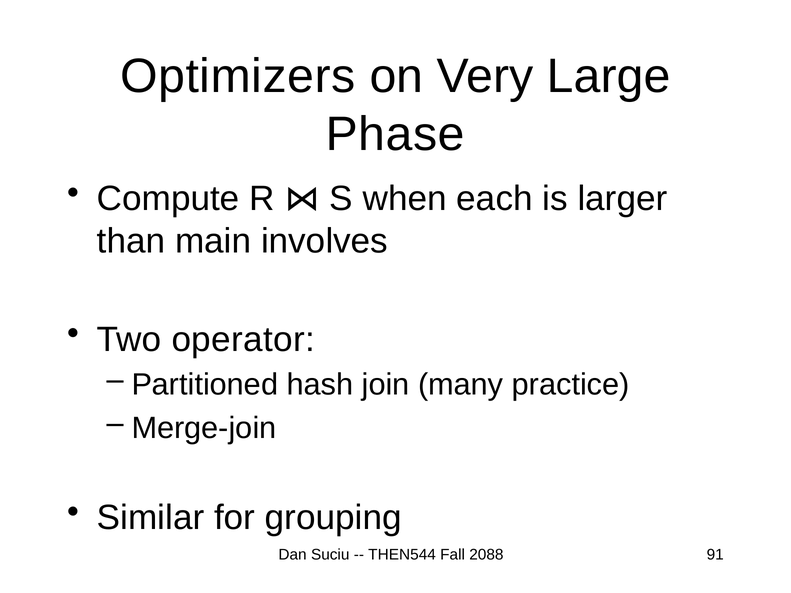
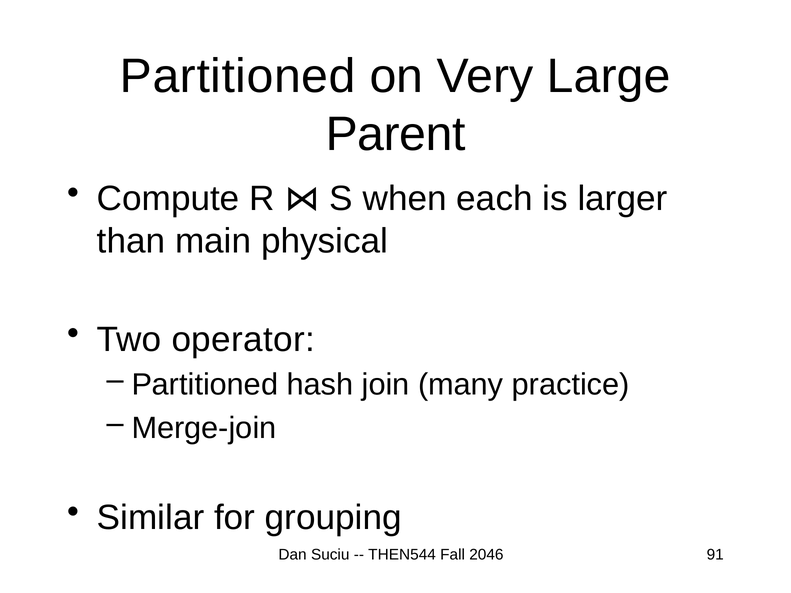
Optimizers at (238, 77): Optimizers -> Partitioned
Phase: Phase -> Parent
involves: involves -> physical
2088: 2088 -> 2046
